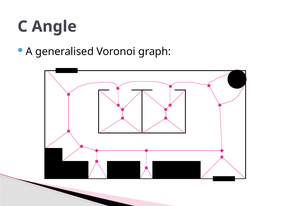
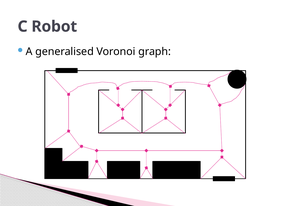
Angle: Angle -> Robot
